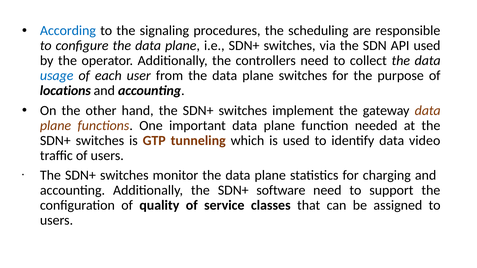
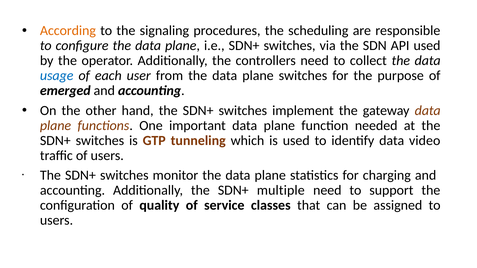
According colour: blue -> orange
locations: locations -> emerged
software: software -> multiple
